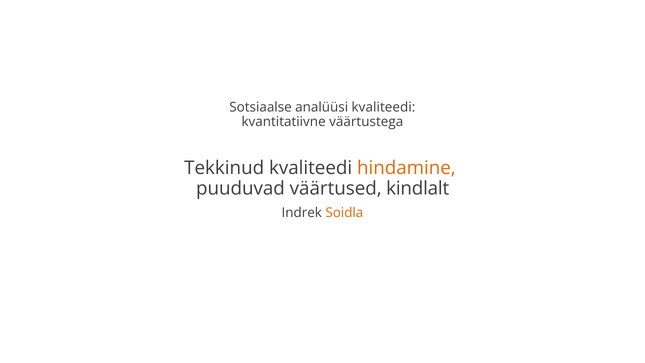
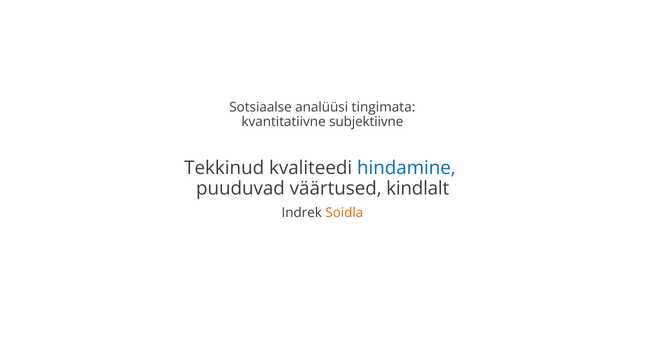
analüüsi kvaliteedi: kvaliteedi -> tingimata
väärtustega: väärtustega -> subjektiivne
hindamine colour: orange -> blue
